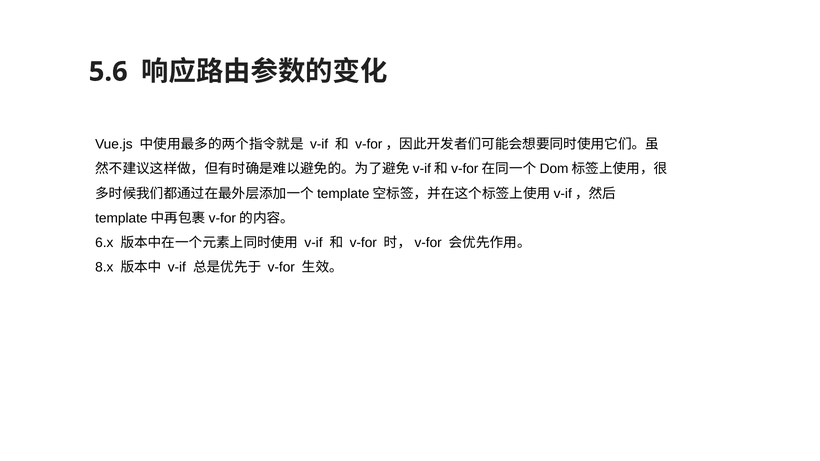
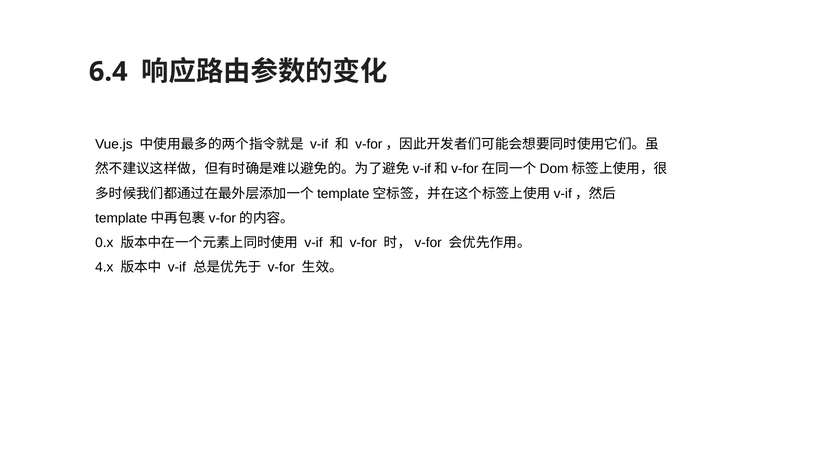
5.6: 5.6 -> 6.4
6.x: 6.x -> 0.x
8.x: 8.x -> 4.x
